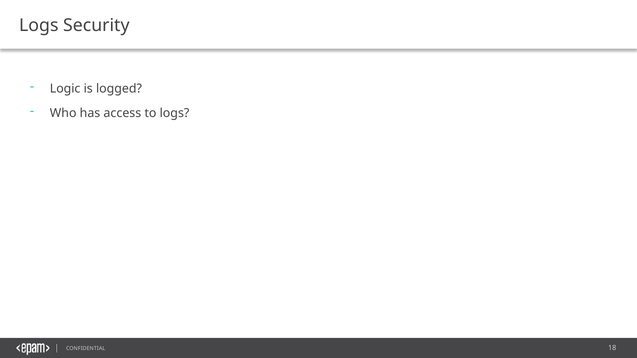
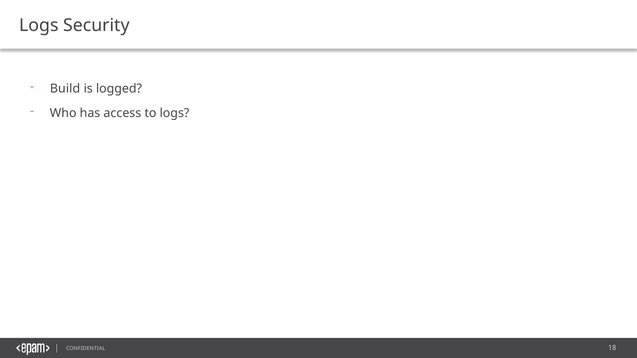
Logic: Logic -> Build
